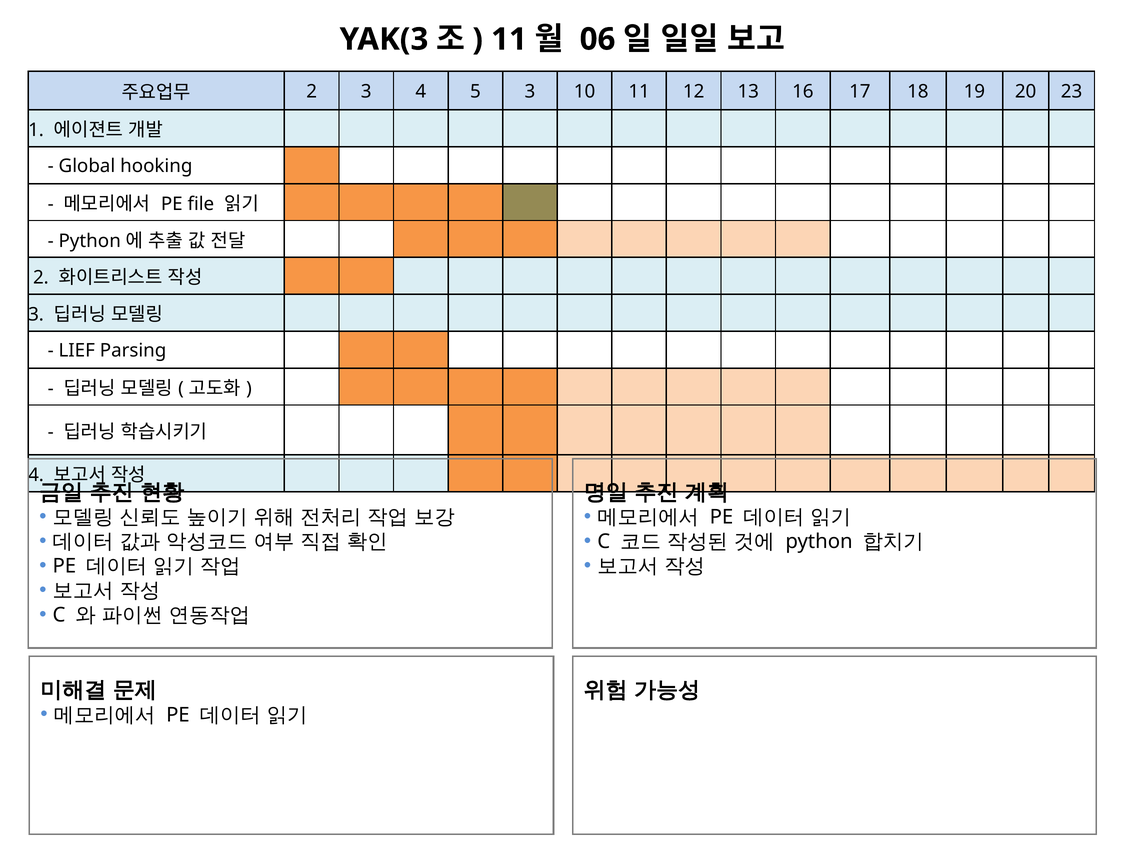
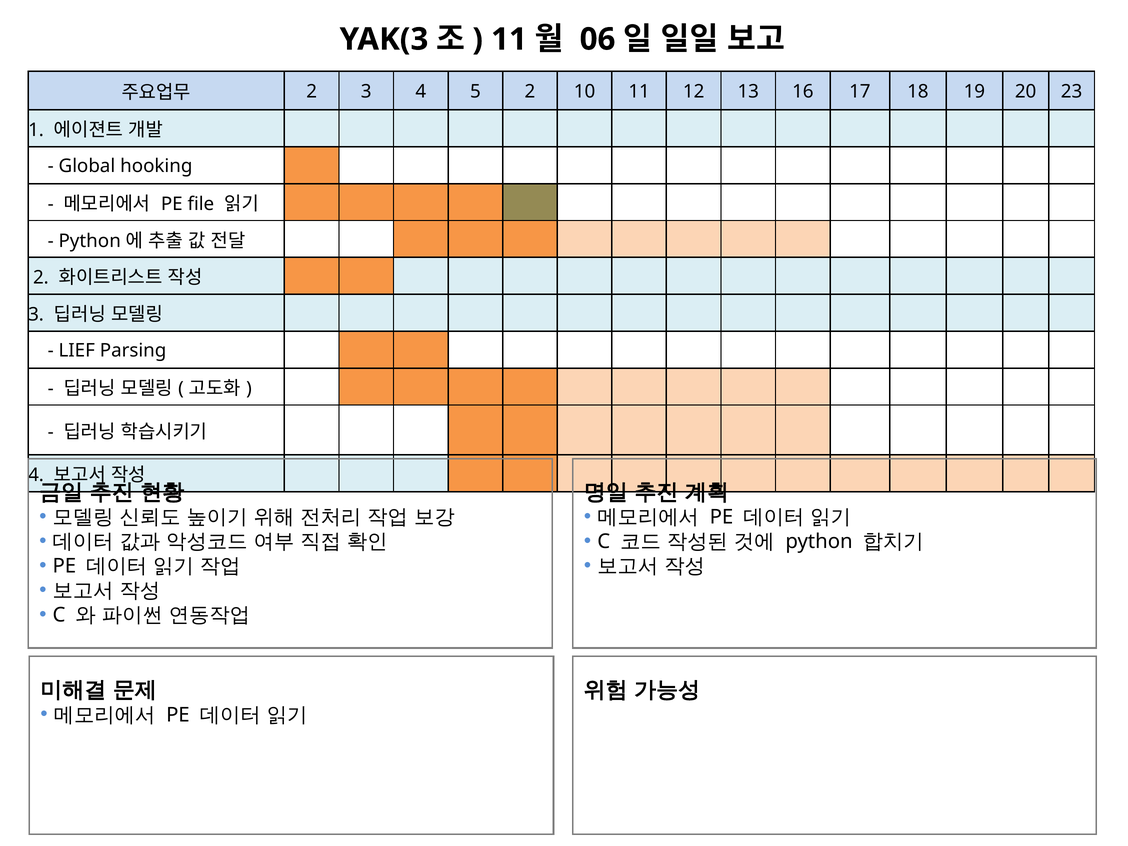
5 3: 3 -> 2
